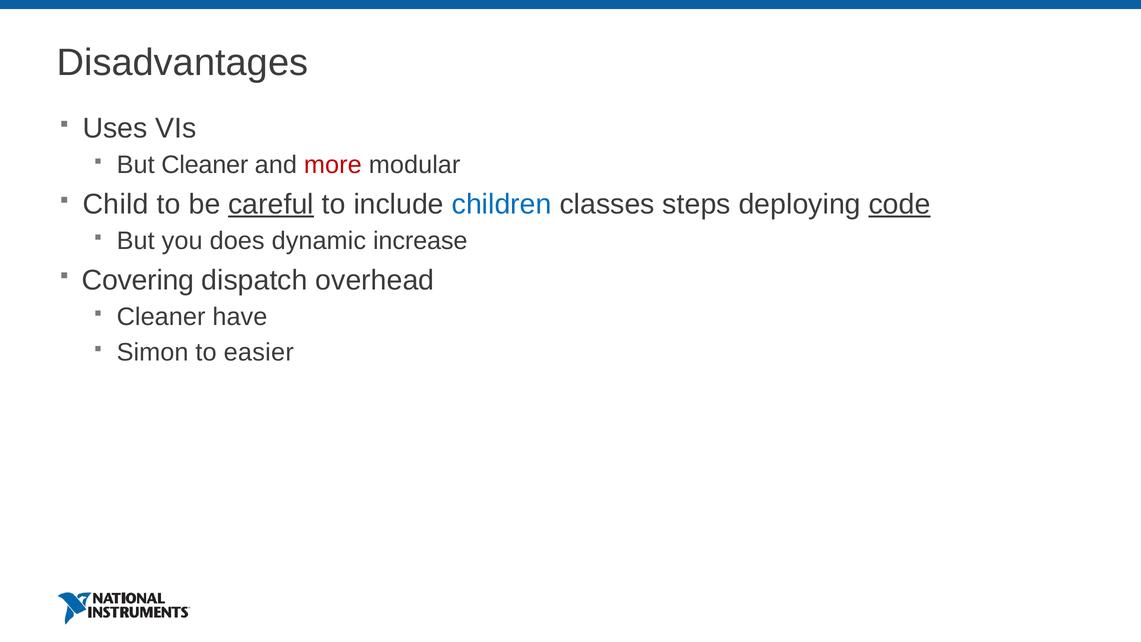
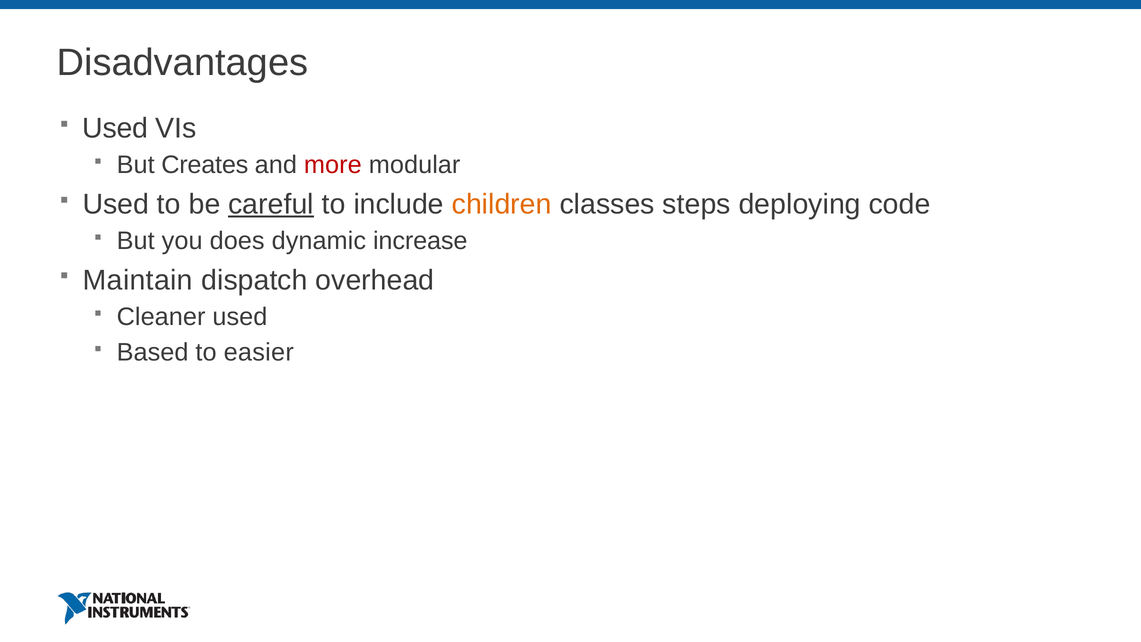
Uses at (115, 128): Uses -> Used
But Cleaner: Cleaner -> Creates
Child at (116, 204): Child -> Used
children colour: blue -> orange
code underline: present -> none
Covering: Covering -> Maintain
Cleaner have: have -> used
Simon: Simon -> Based
